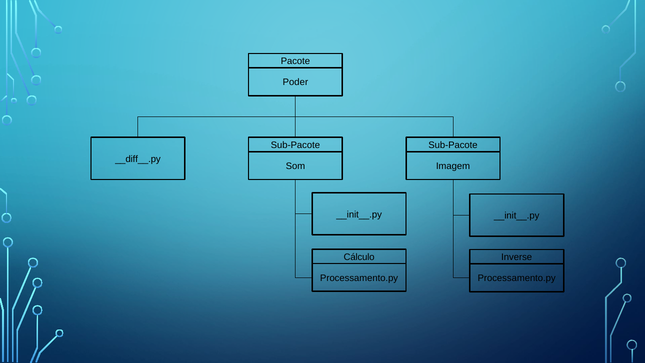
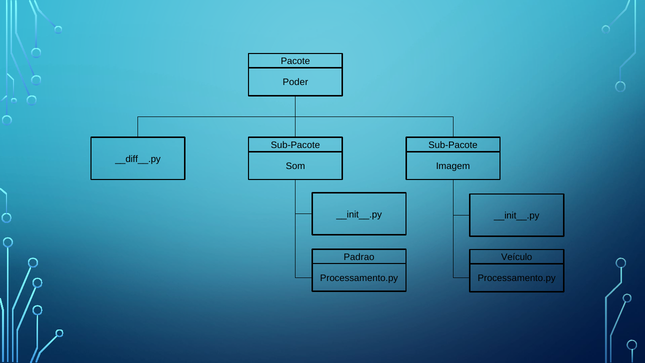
Cálculo: Cálculo -> Padrao
Inverse: Inverse -> Veículo
